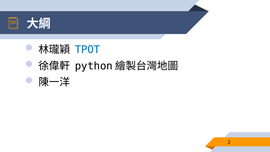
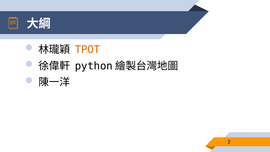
TPOT colour: blue -> orange
